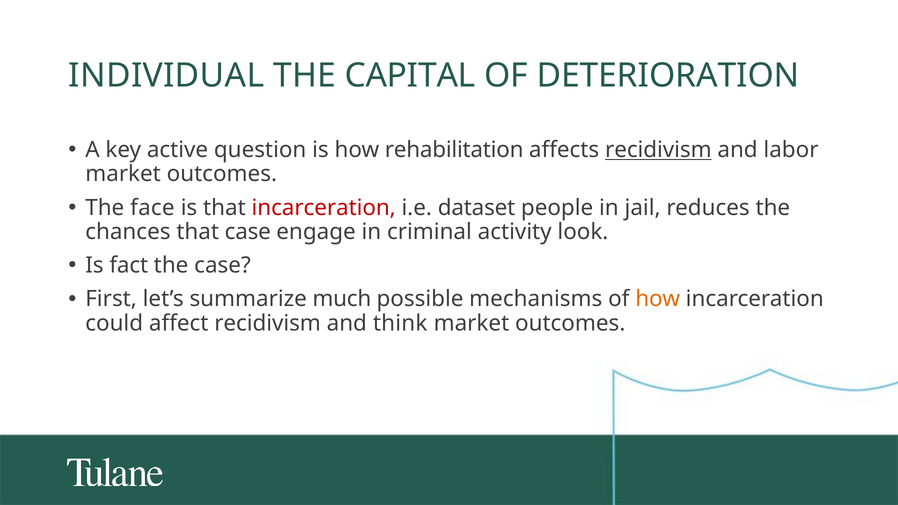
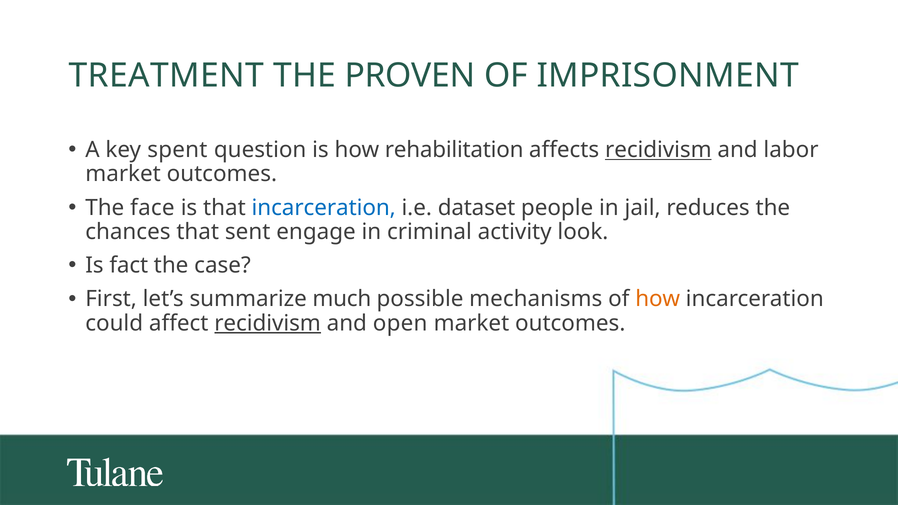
INDIVIDUAL: INDIVIDUAL -> TREATMENT
CAPITAL: CAPITAL -> PROVEN
DETERIORATION: DETERIORATION -> IMPRISONMENT
active: active -> spent
incarceration at (324, 208) colour: red -> blue
that case: case -> sent
recidivism at (268, 323) underline: none -> present
think: think -> open
